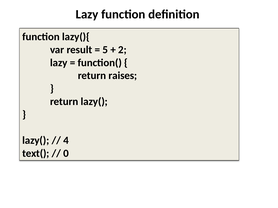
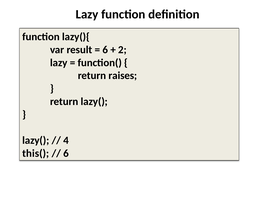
5 at (105, 50): 5 -> 6
text(: text( -> this(
0 at (66, 154): 0 -> 6
